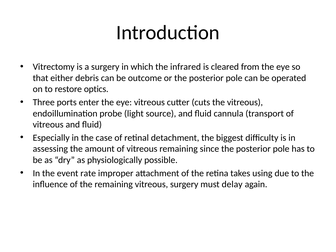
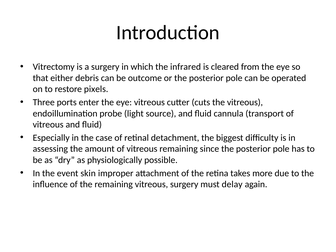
optics: optics -> pixels
rate: rate -> skin
using: using -> more
